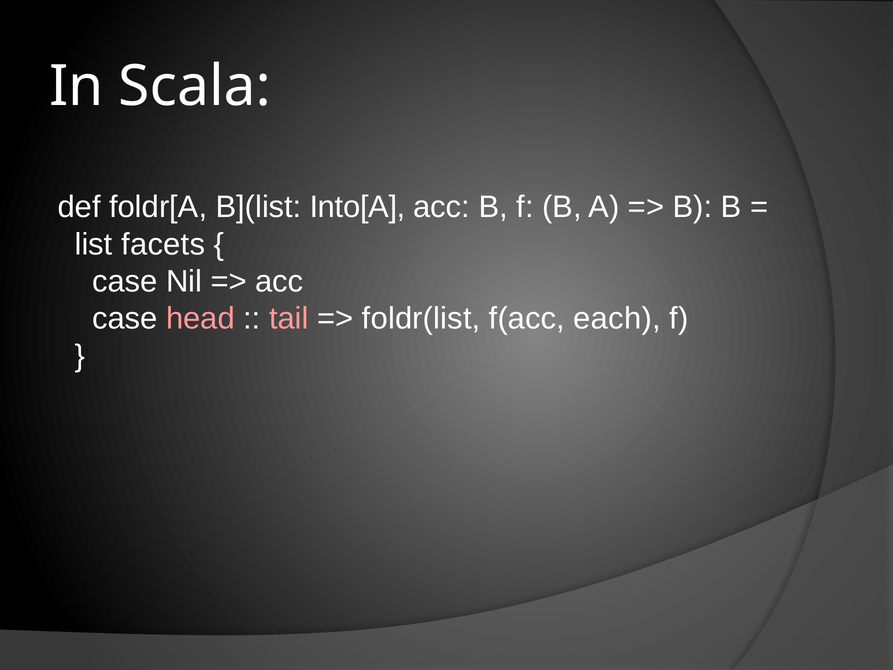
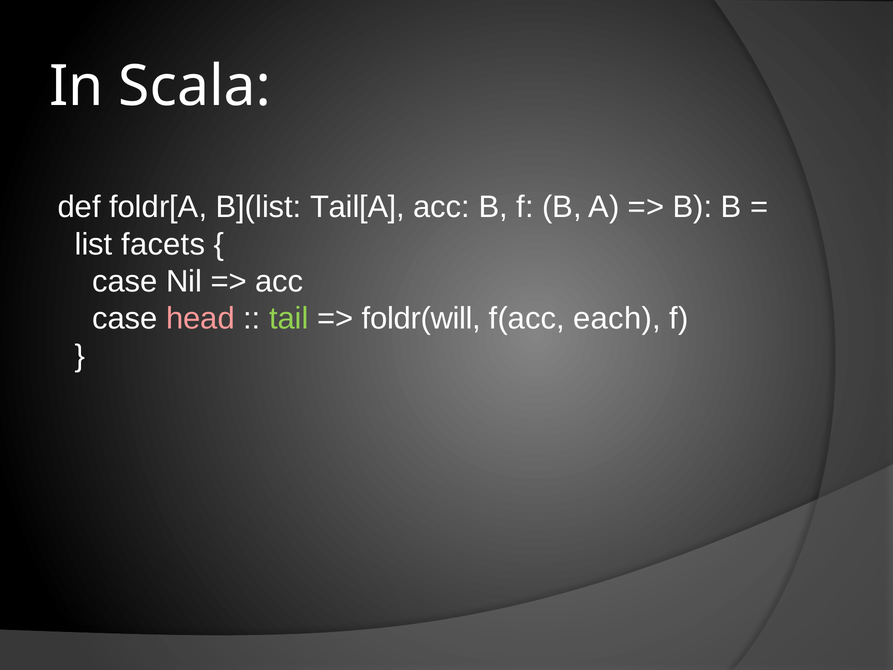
Into[A: Into[A -> Tail[A
tail colour: pink -> light green
foldr(list: foldr(list -> foldr(will
